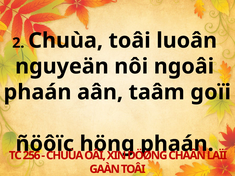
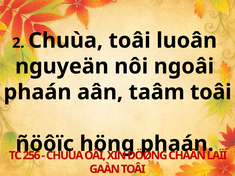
taâm goïi: goïi -> toâi
